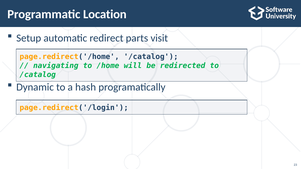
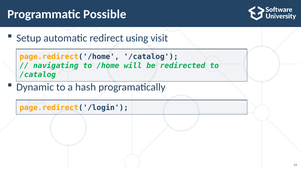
Location: Location -> Possible
parts: parts -> using
